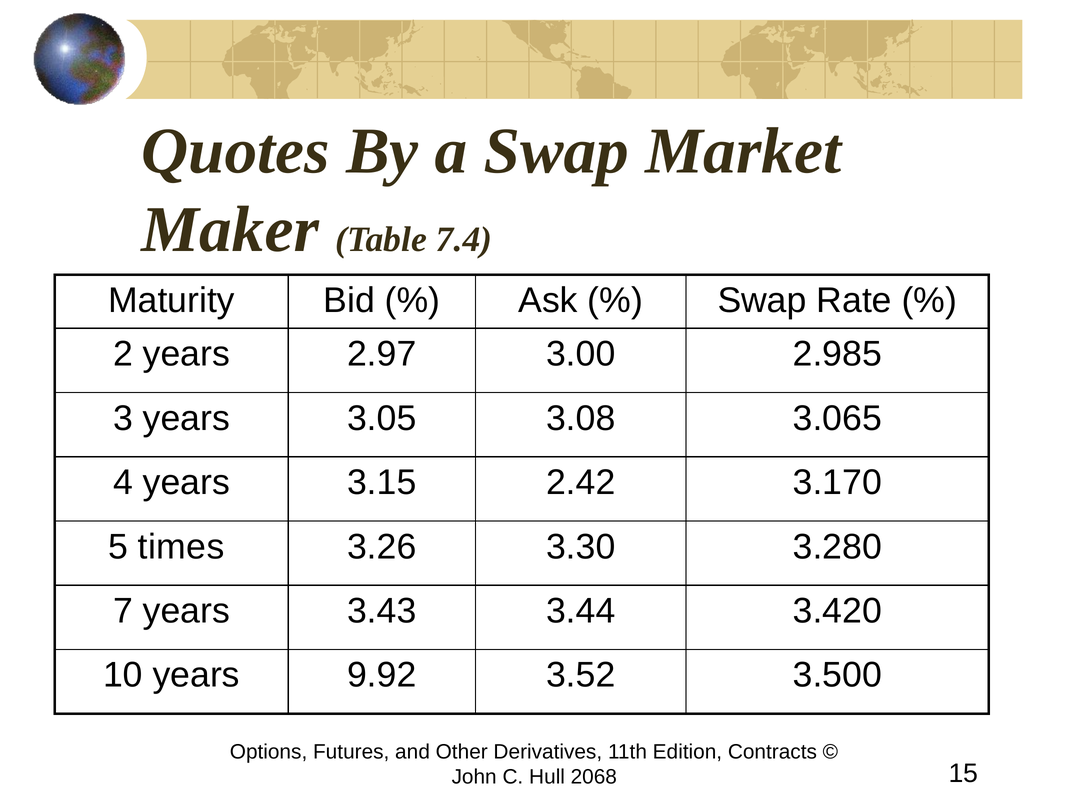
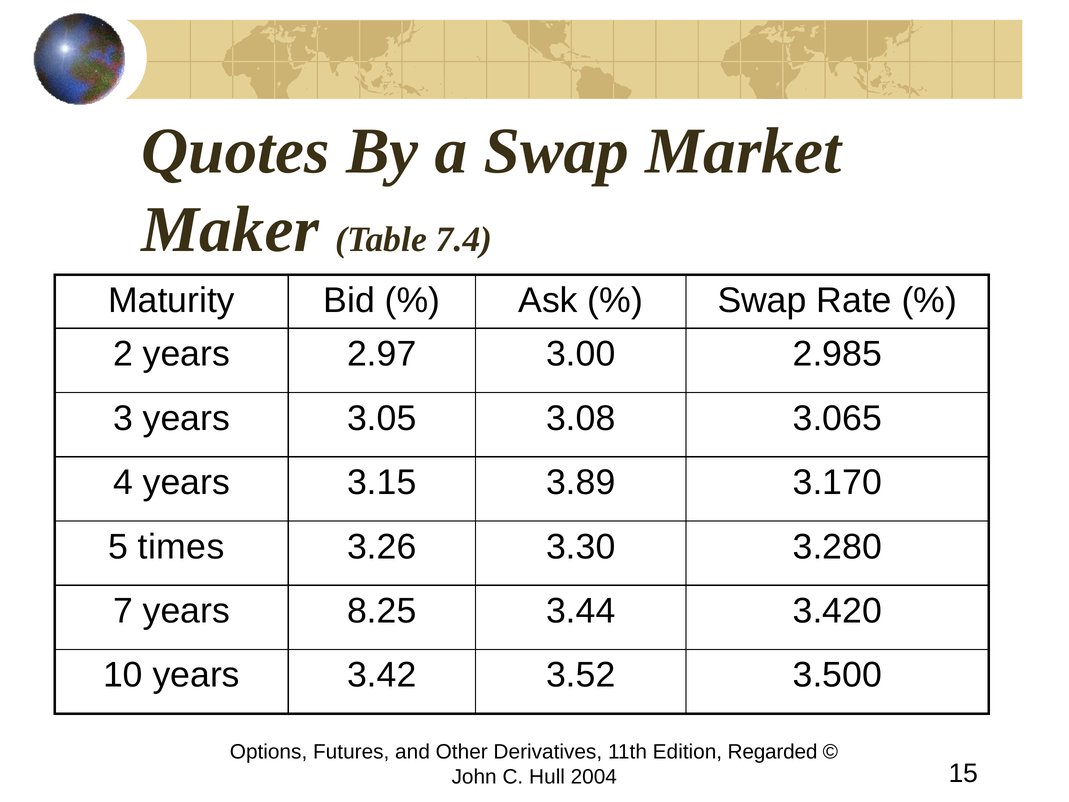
2.42: 2.42 -> 3.89
3.43: 3.43 -> 8.25
9.92: 9.92 -> 3.42
Contracts: Contracts -> Regarded
2068: 2068 -> 2004
